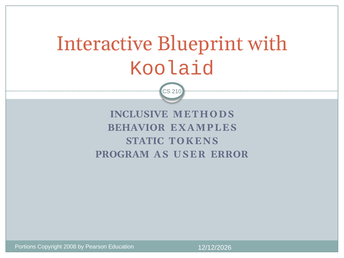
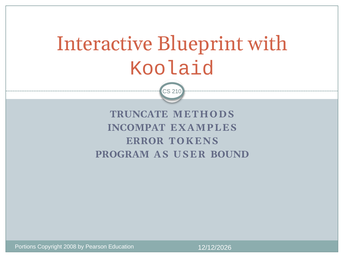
INCLUSIVE: INCLUSIVE -> TRUNCATE
BEHAVIOR: BEHAVIOR -> INCOMPAT
STATIC: STATIC -> ERROR
ERROR: ERROR -> BOUND
